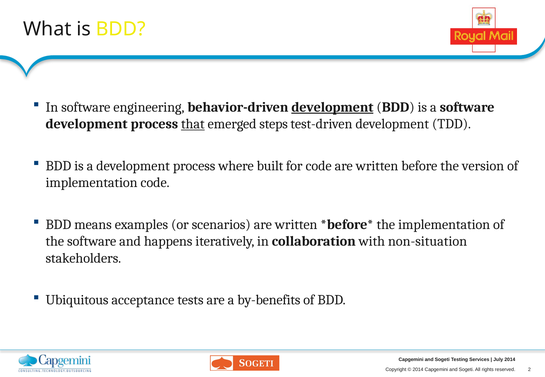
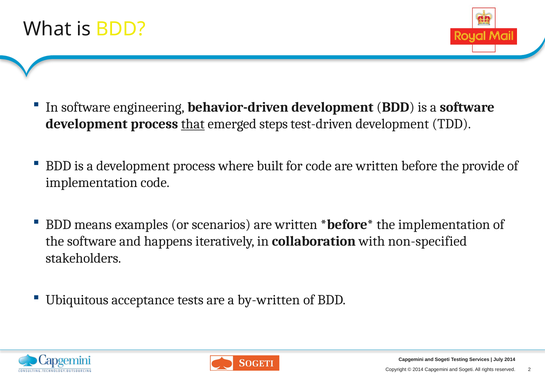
development at (332, 107) underline: present -> none
version: version -> provide
non-situation: non-situation -> non-specified
by-benefits: by-benefits -> by-written
